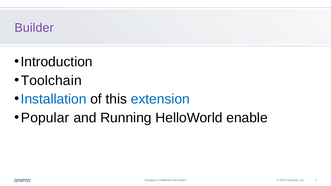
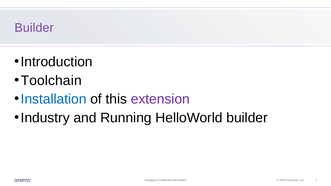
extension colour: blue -> purple
Popular: Popular -> Industry
HelloWorld enable: enable -> builder
